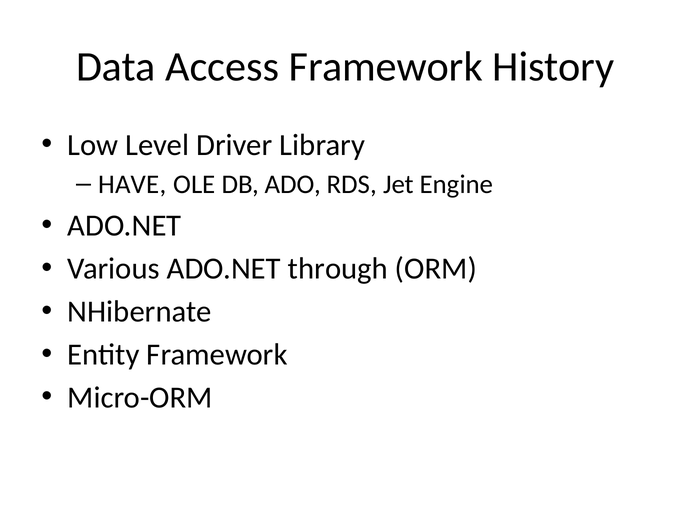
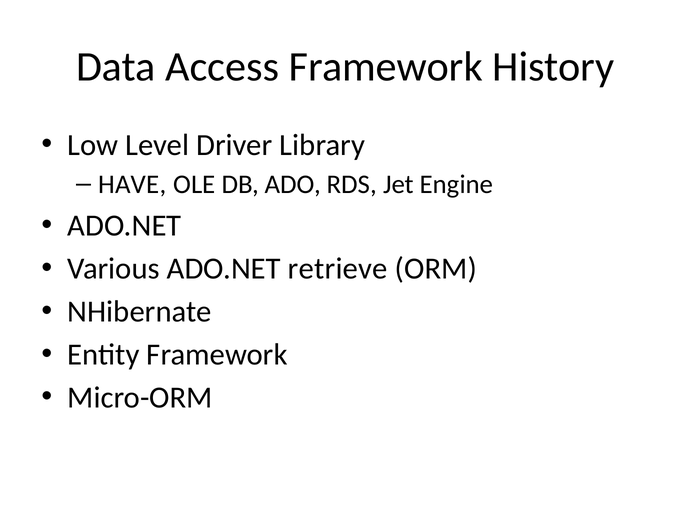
through: through -> retrieve
